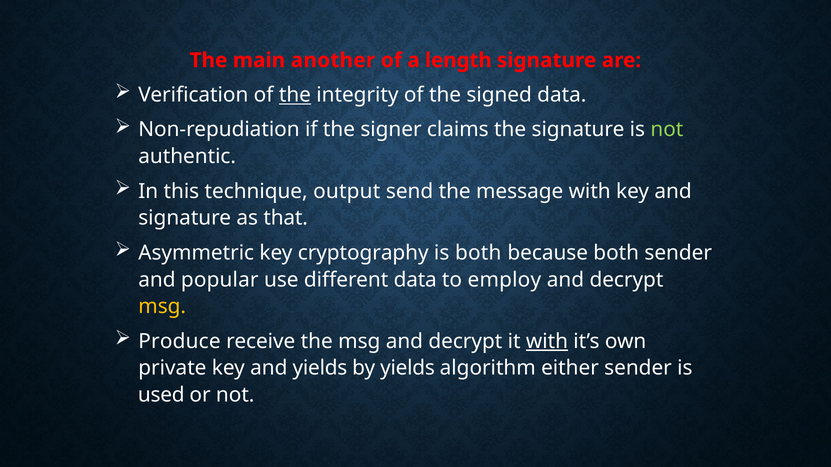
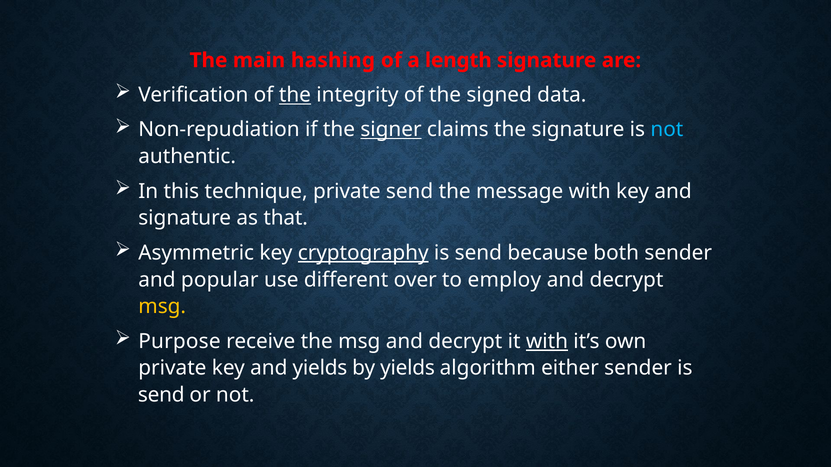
another: another -> hashing
signer underline: none -> present
not at (667, 130) colour: light green -> light blue
technique output: output -> private
cryptography underline: none -> present
both at (478, 253): both -> send
different data: data -> over
Produce: Produce -> Purpose
used at (161, 395): used -> send
